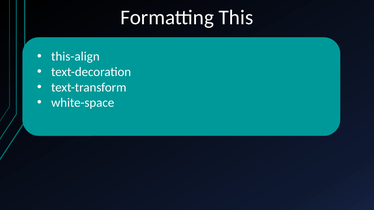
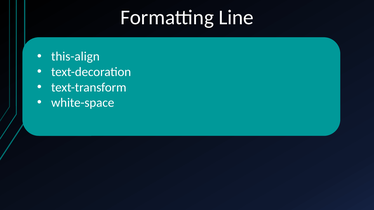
This: This -> Line
